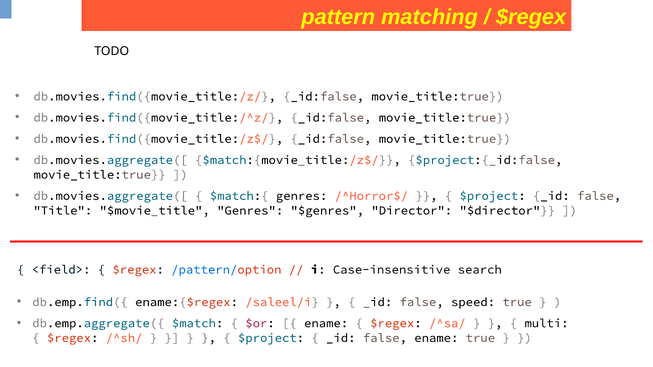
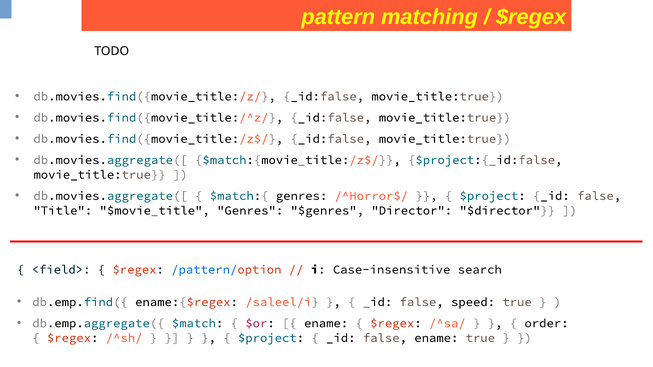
multi: multi -> order
